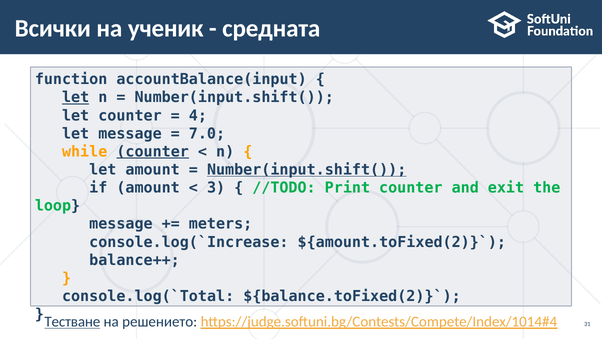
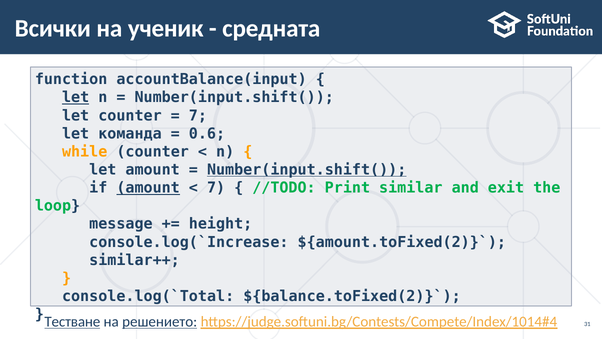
4 at (198, 115): 4 -> 7
let message: message -> команда
7.0: 7.0 -> 0.6
counter at (153, 152) underline: present -> none
amount at (148, 188) underline: none -> present
3 at (216, 188): 3 -> 7
Print counter: counter -> similar
meters: meters -> height
balance++: balance++ -> similar++
решението underline: none -> present
